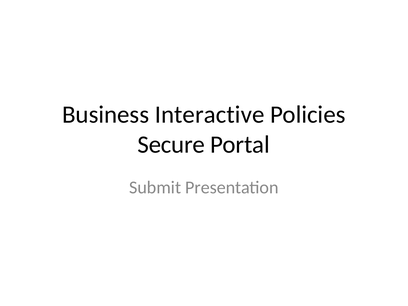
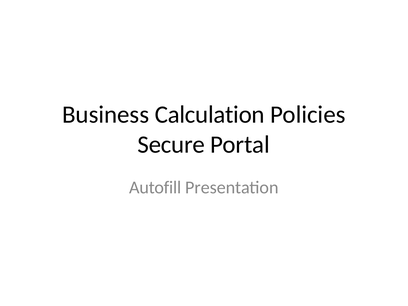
Interactive: Interactive -> Calculation
Submit: Submit -> Autofill
